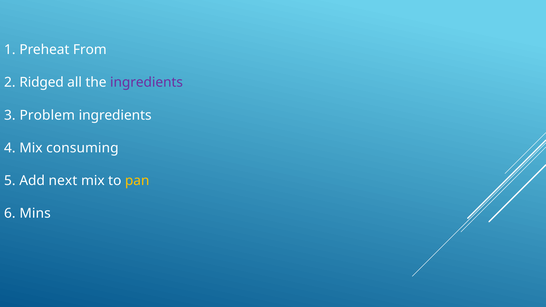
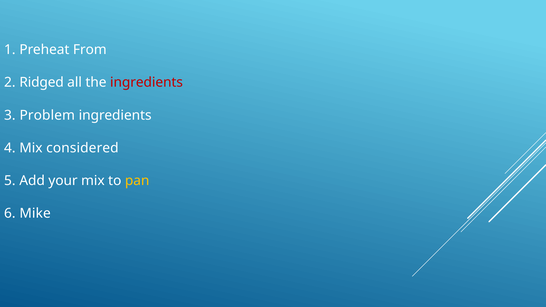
ingredients at (146, 83) colour: purple -> red
consuming: consuming -> considered
next: next -> your
Mins: Mins -> Mike
